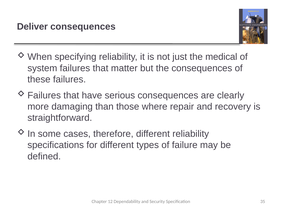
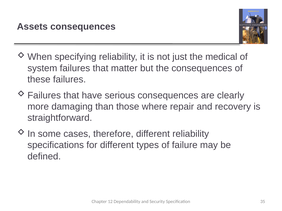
Deliver: Deliver -> Assets
